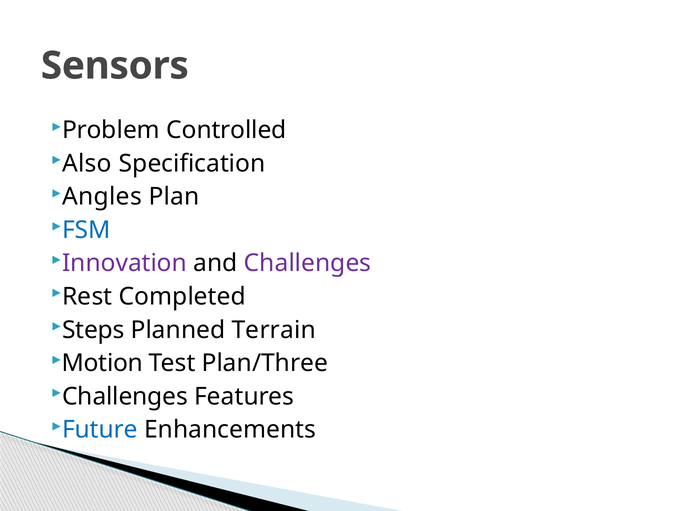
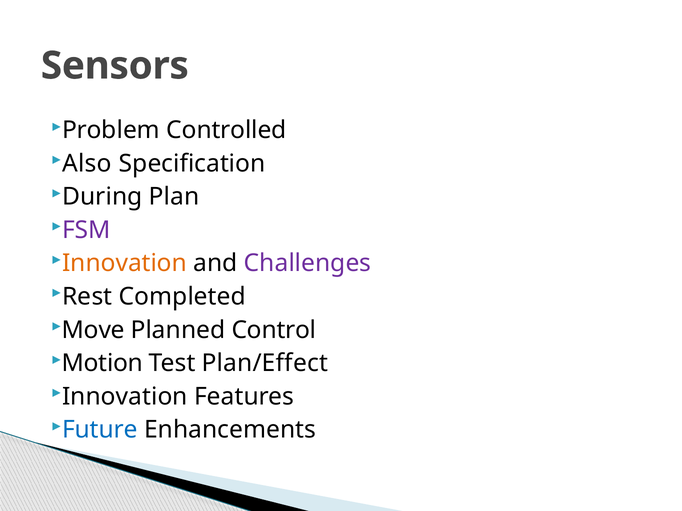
Angles: Angles -> During
FSM colour: blue -> purple
Innovation at (125, 264) colour: purple -> orange
Steps: Steps -> Move
Terrain: Terrain -> Control
Plan/Three: Plan/Three -> Plan/Effect
Challenges at (125, 397): Challenges -> Innovation
